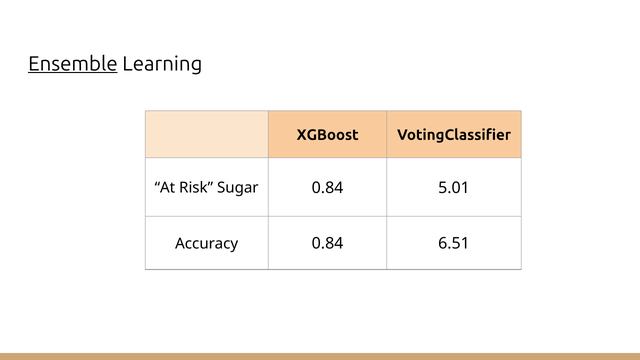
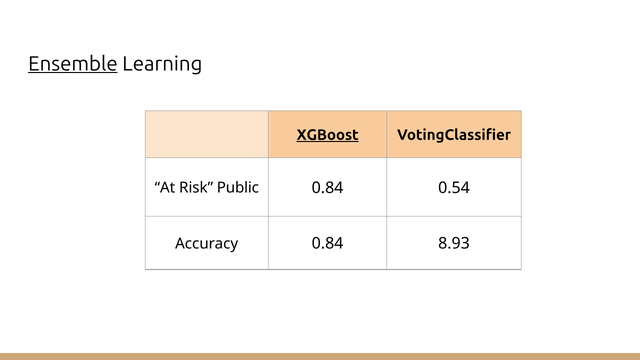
XGBoost underline: none -> present
Sugar: Sugar -> Public
5.01: 5.01 -> 0.54
6.51: 6.51 -> 8.93
